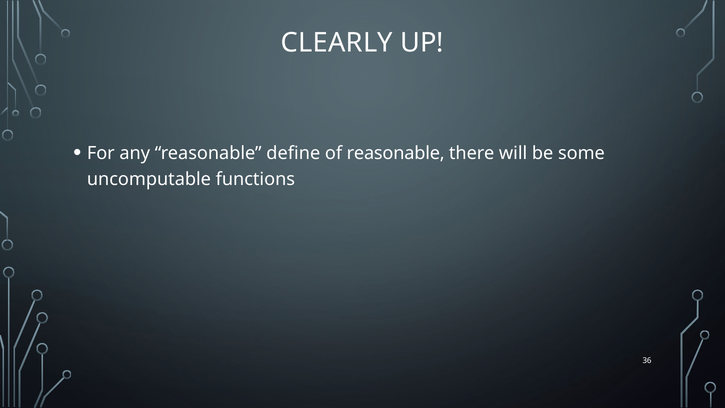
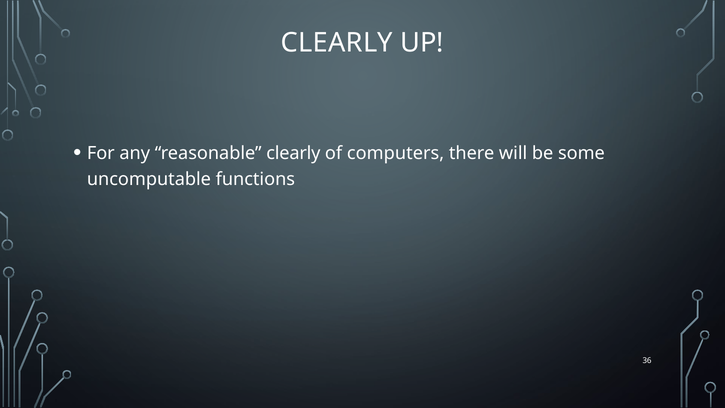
reasonable define: define -> clearly
of reasonable: reasonable -> computers
